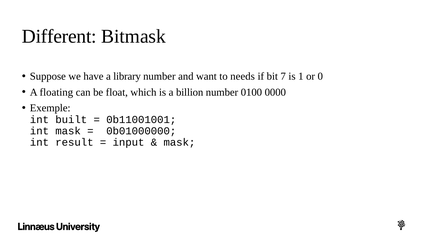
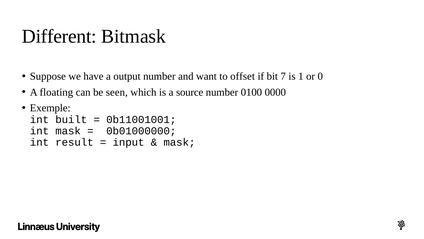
library: library -> output
needs: needs -> offset
float: float -> seen
billion: billion -> source
